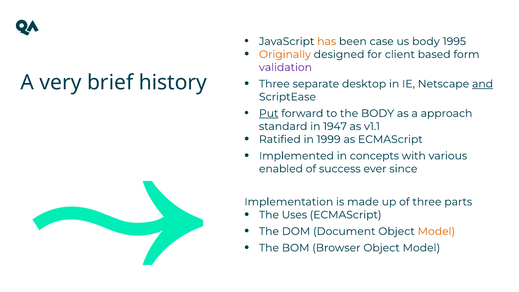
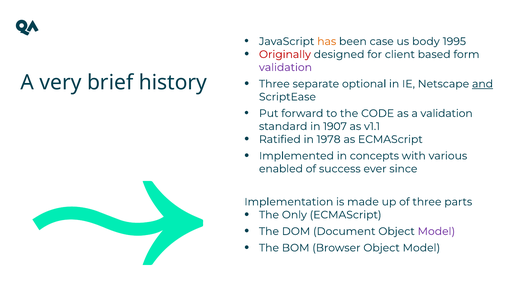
Originally colour: orange -> red
desktop: desktop -> optional
Put underline: present -> none
the BODY: BODY -> CODE
a approach: approach -> validation
1947: 1947 -> 1907
1999: 1999 -> 1978
Uses: Uses -> Only
Model at (436, 231) colour: orange -> purple
